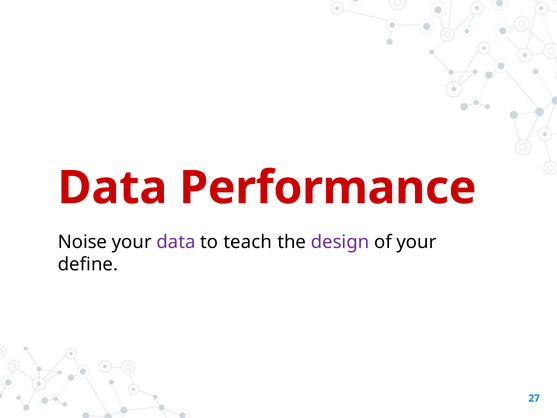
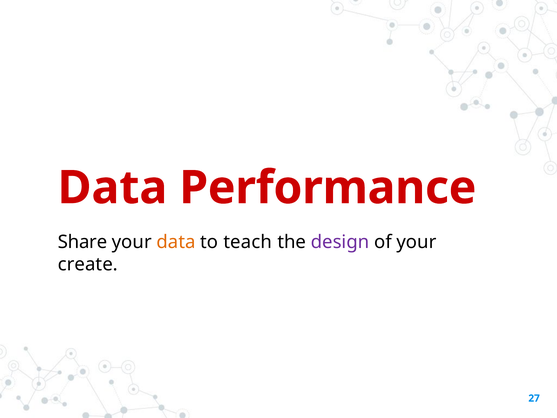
Noise: Noise -> Share
data at (176, 242) colour: purple -> orange
define: define -> create
